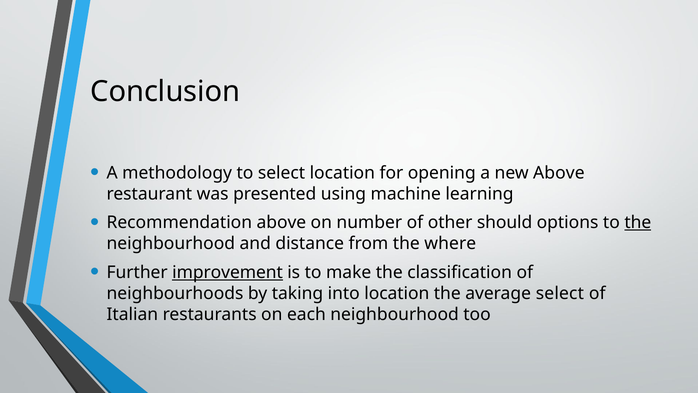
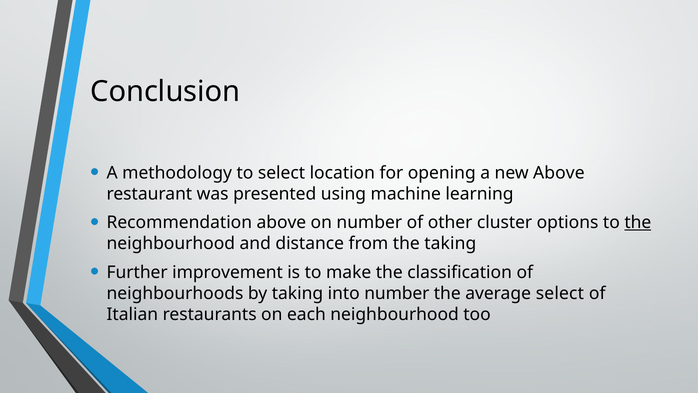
should: should -> cluster
the where: where -> taking
improvement underline: present -> none
into location: location -> number
